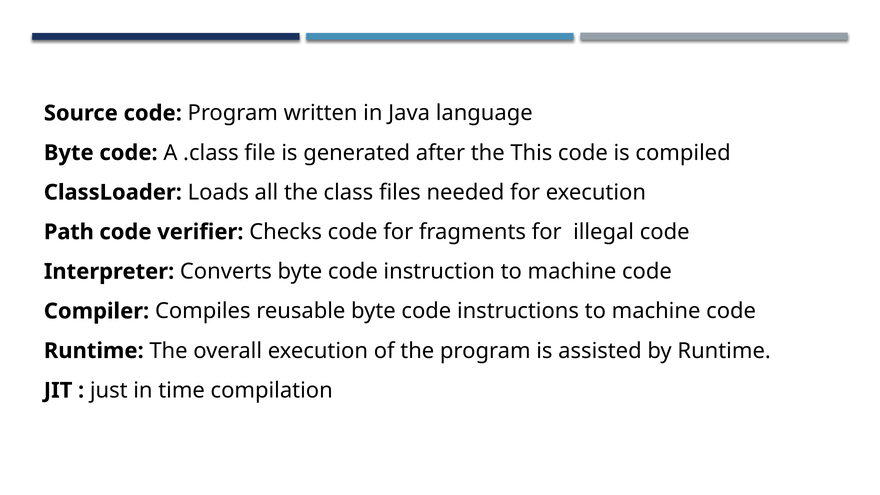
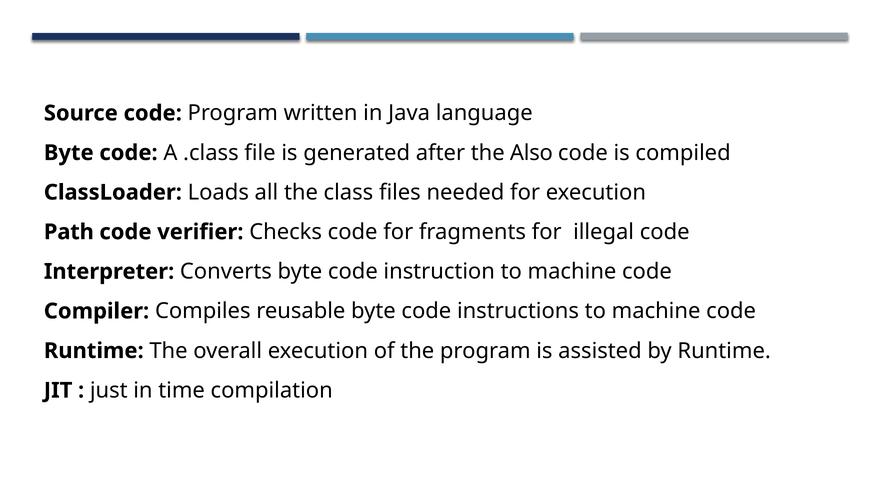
This: This -> Also
